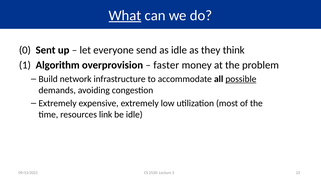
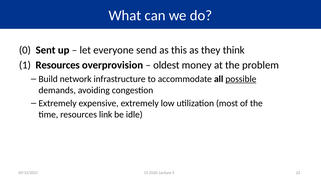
What underline: present -> none
as idle: idle -> this
1 Algorithm: Algorithm -> Resources
faster: faster -> oldest
